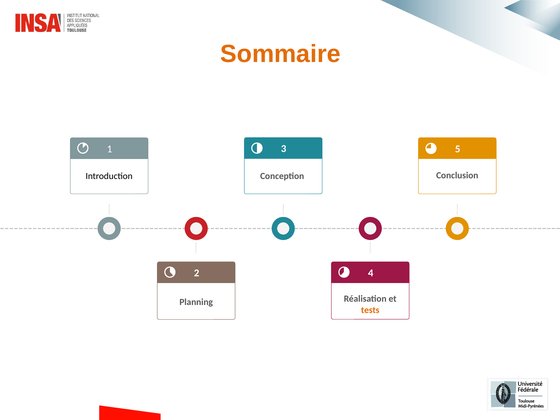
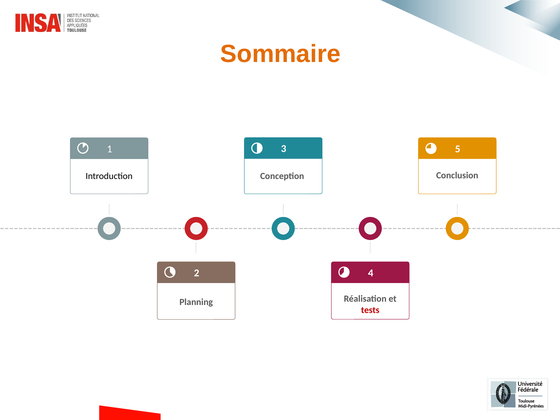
tests colour: orange -> red
